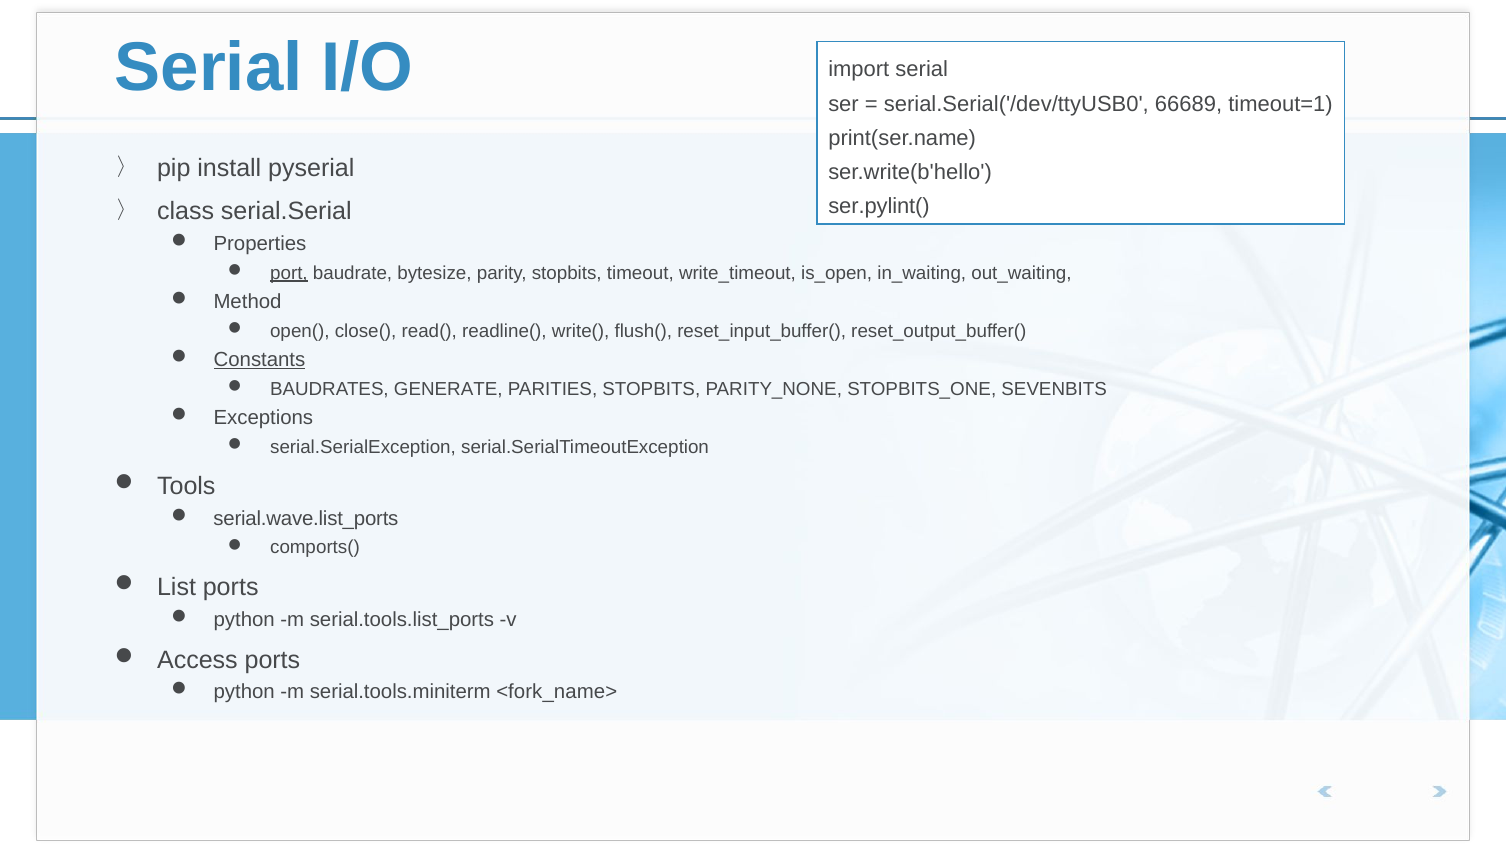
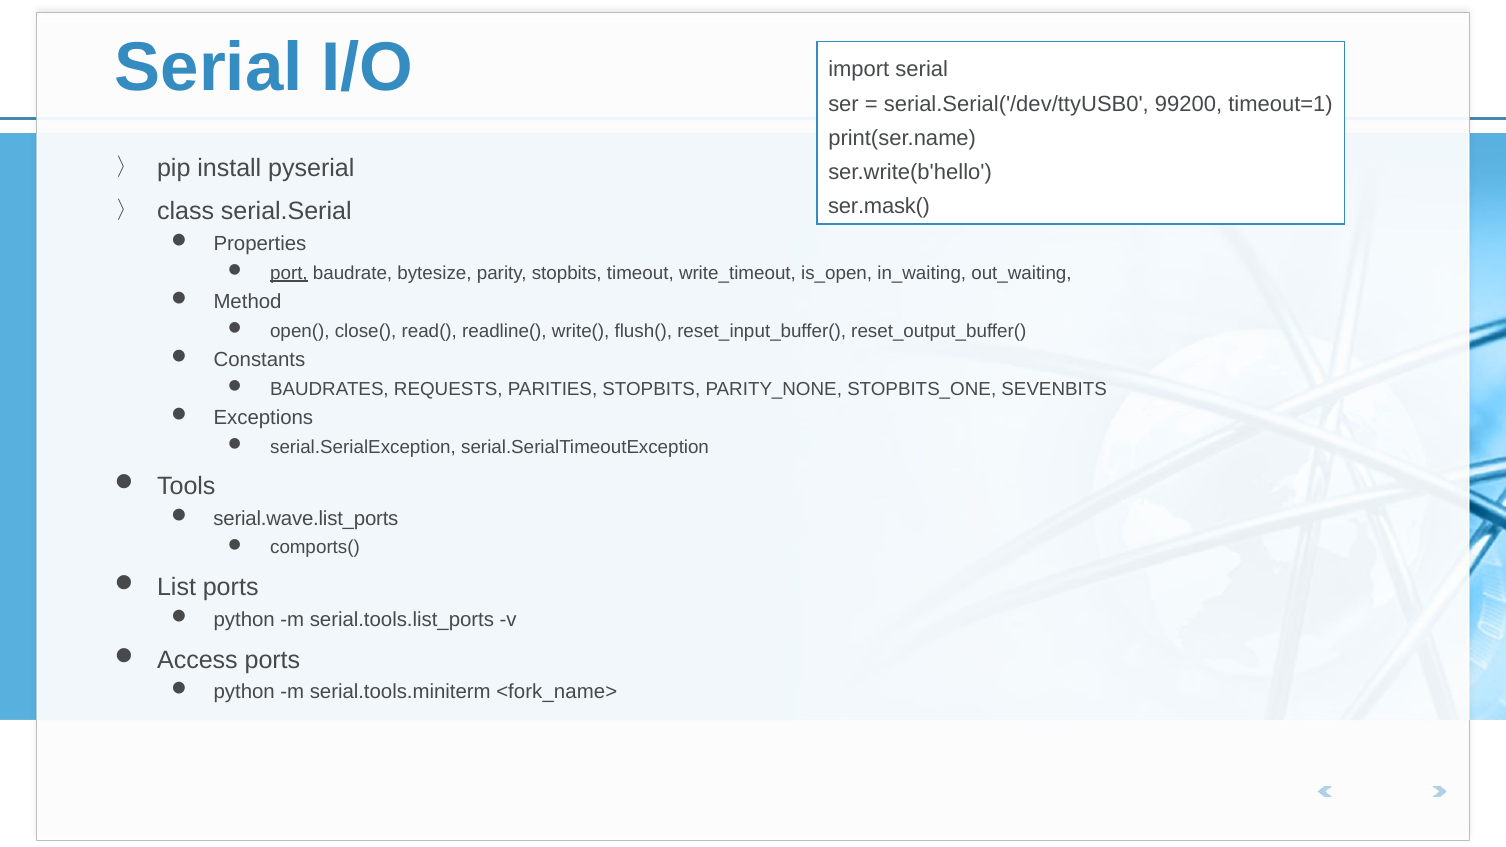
66689: 66689 -> 99200
ser.pylint(: ser.pylint( -> ser.mask(
Constants underline: present -> none
GENERATE: GENERATE -> REQUESTS
